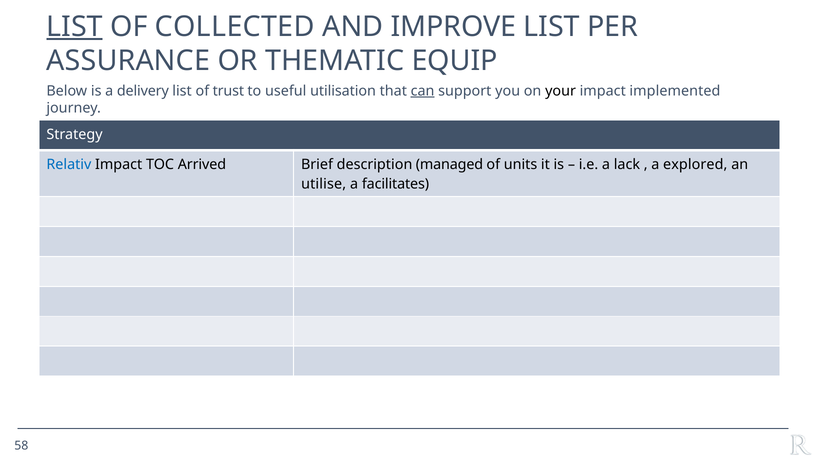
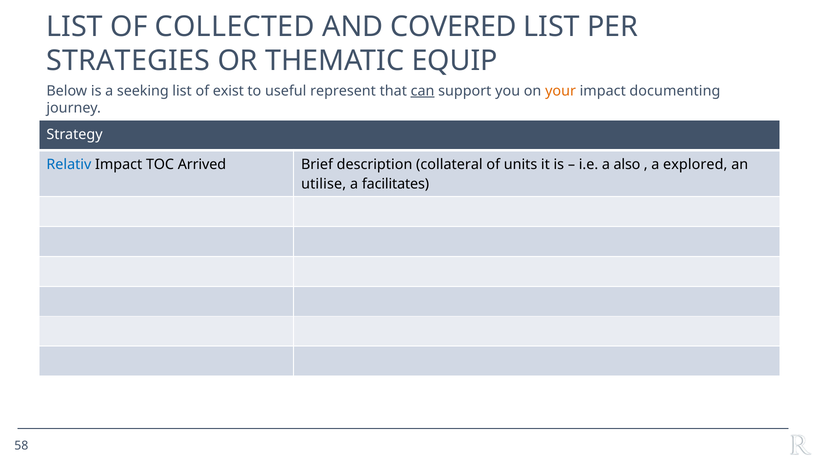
LIST at (75, 27) underline: present -> none
IMPROVE: IMPROVE -> COVERED
ASSURANCE: ASSURANCE -> STRATEGIES
delivery: delivery -> seeking
trust: trust -> exist
utilisation: utilisation -> represent
your colour: black -> orange
implemented: implemented -> documenting
managed: managed -> collateral
lack: lack -> also
